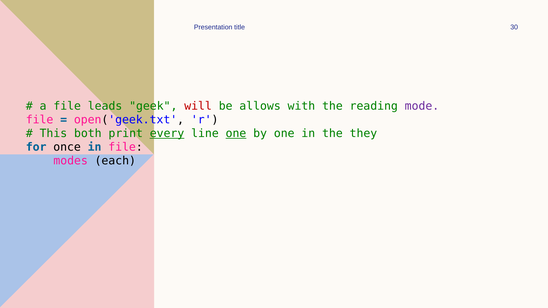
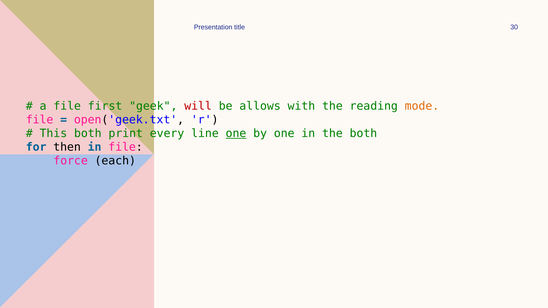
leads: leads -> first
mode colour: purple -> orange
every underline: present -> none
the they: they -> both
once: once -> then
modes: modes -> force
